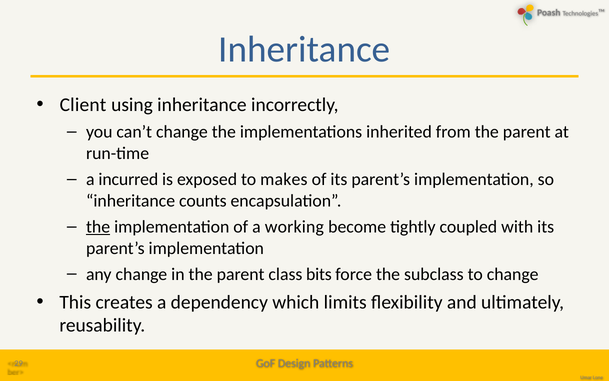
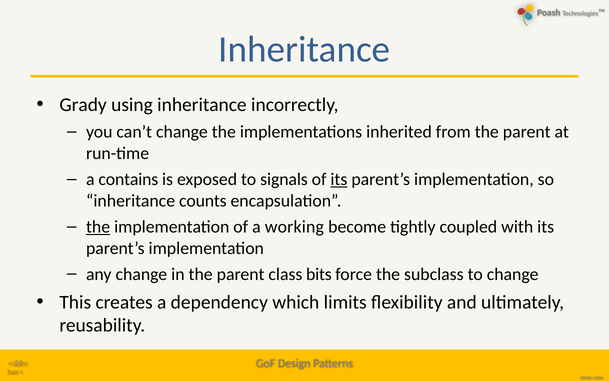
Client: Client -> Grady
incurred: incurred -> contains
makes: makes -> signals
its at (339, 179) underline: none -> present
